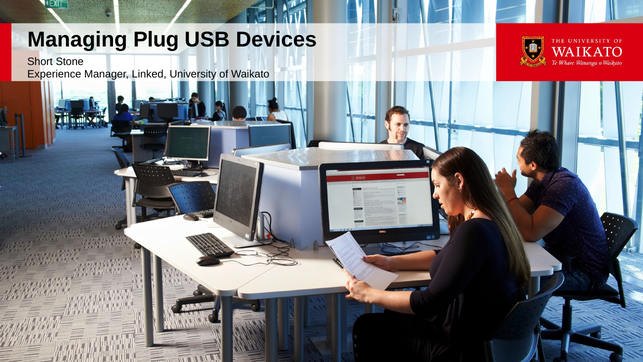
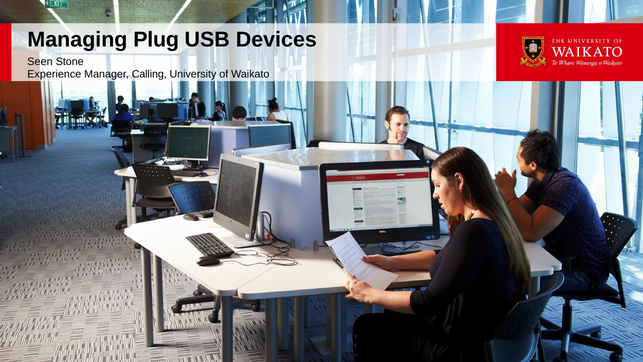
Short: Short -> Seen
Linked: Linked -> Calling
